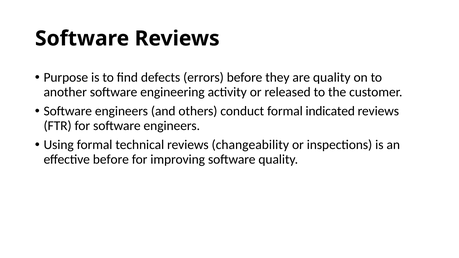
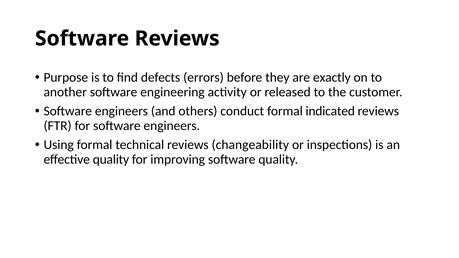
are quality: quality -> exactly
effective before: before -> quality
